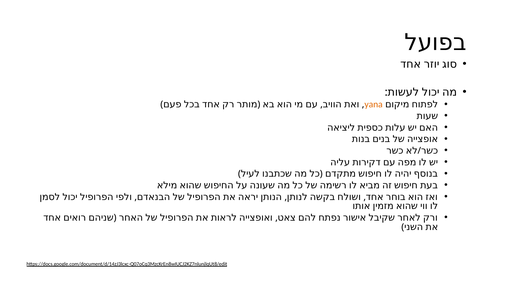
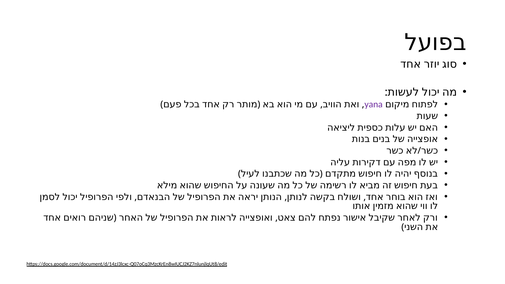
yana colour: orange -> purple
